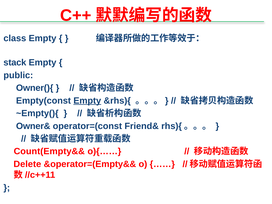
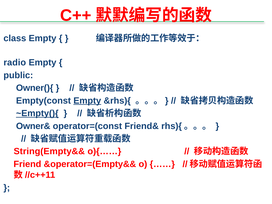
stack: stack -> radio
~Empty(){ underline: none -> present
Count(Empty&&: Count(Empty&& -> String(Empty&&
Delete: Delete -> Friend
